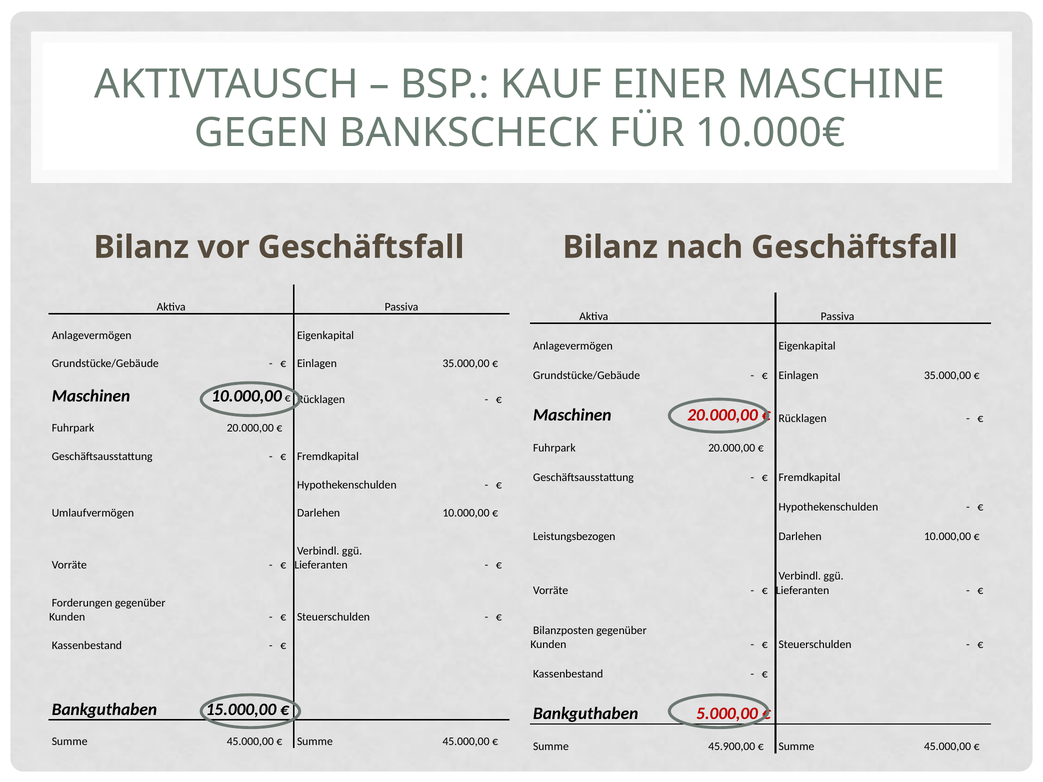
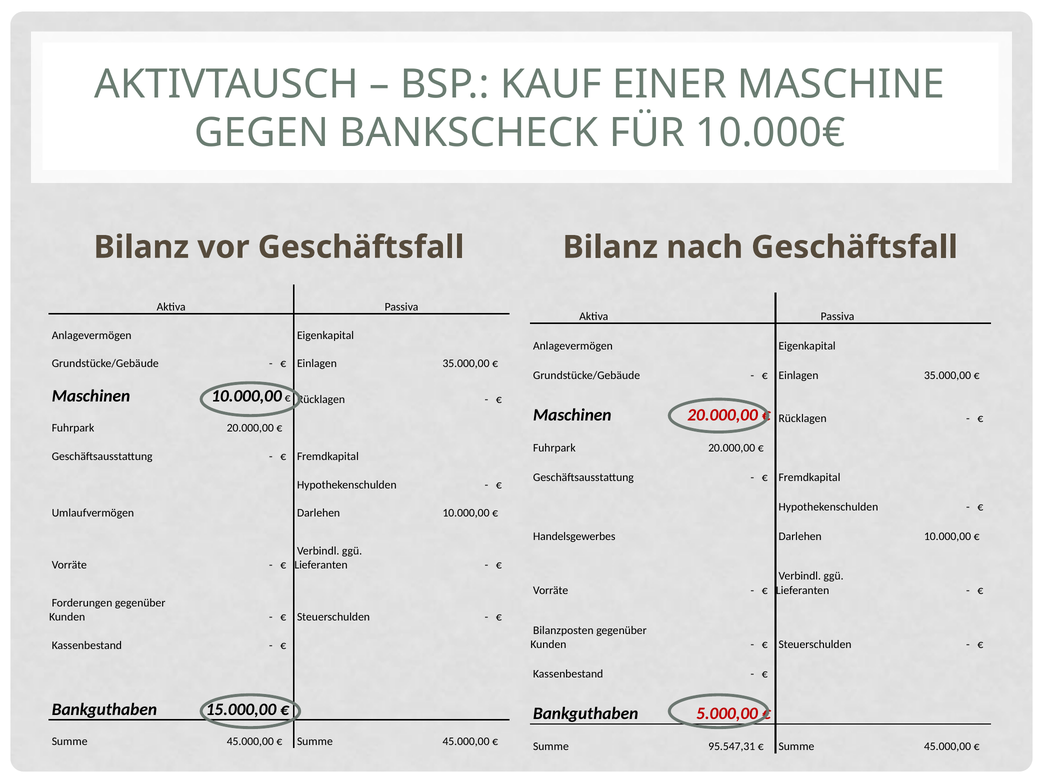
Leistungsbezogen: Leistungsbezogen -> Handelsgewerbes
45.900,00: 45.900,00 -> 95.547,31
